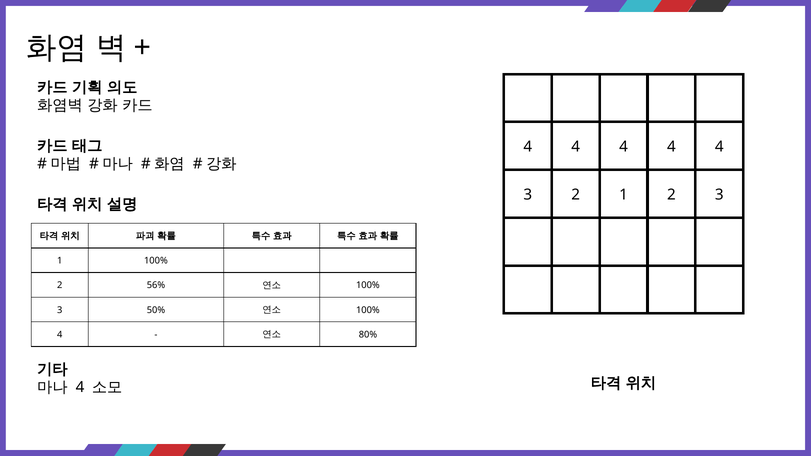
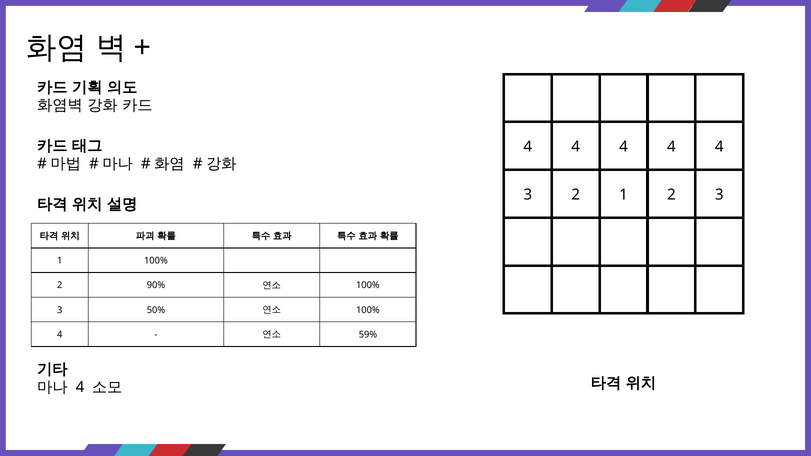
56%: 56% -> 90%
80%: 80% -> 59%
